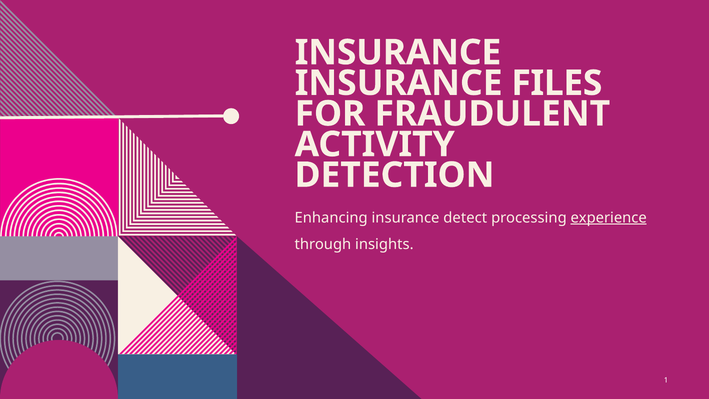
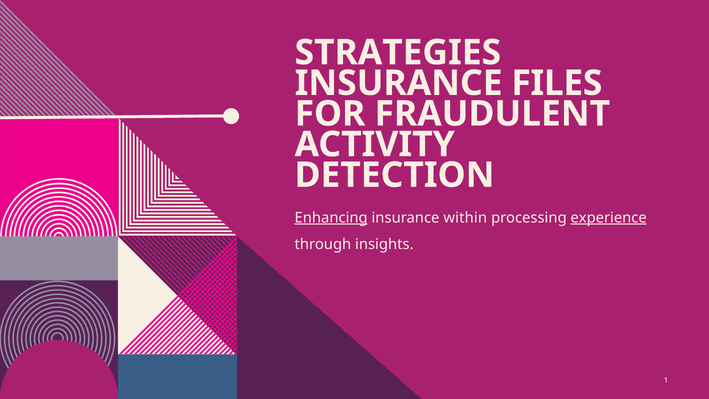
INSURANCE at (398, 53): INSURANCE -> STRATEGIES
Enhancing underline: none -> present
detect: detect -> within
